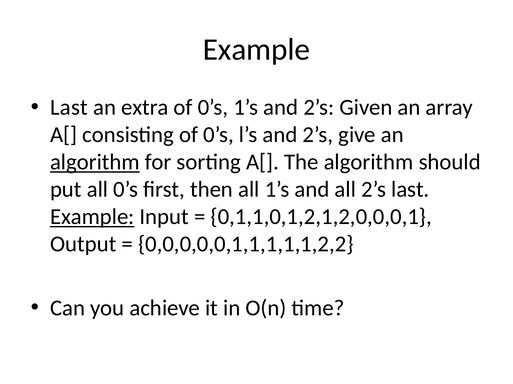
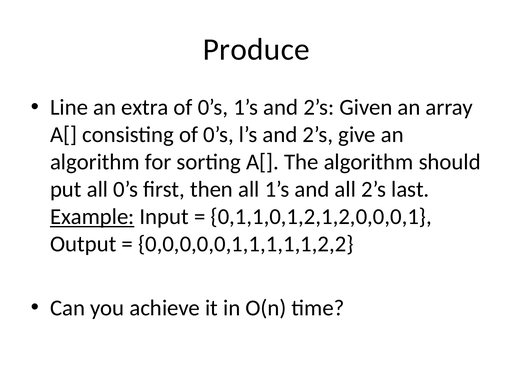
Example at (256, 50): Example -> Produce
Last at (69, 108): Last -> Line
algorithm at (95, 162) underline: present -> none
